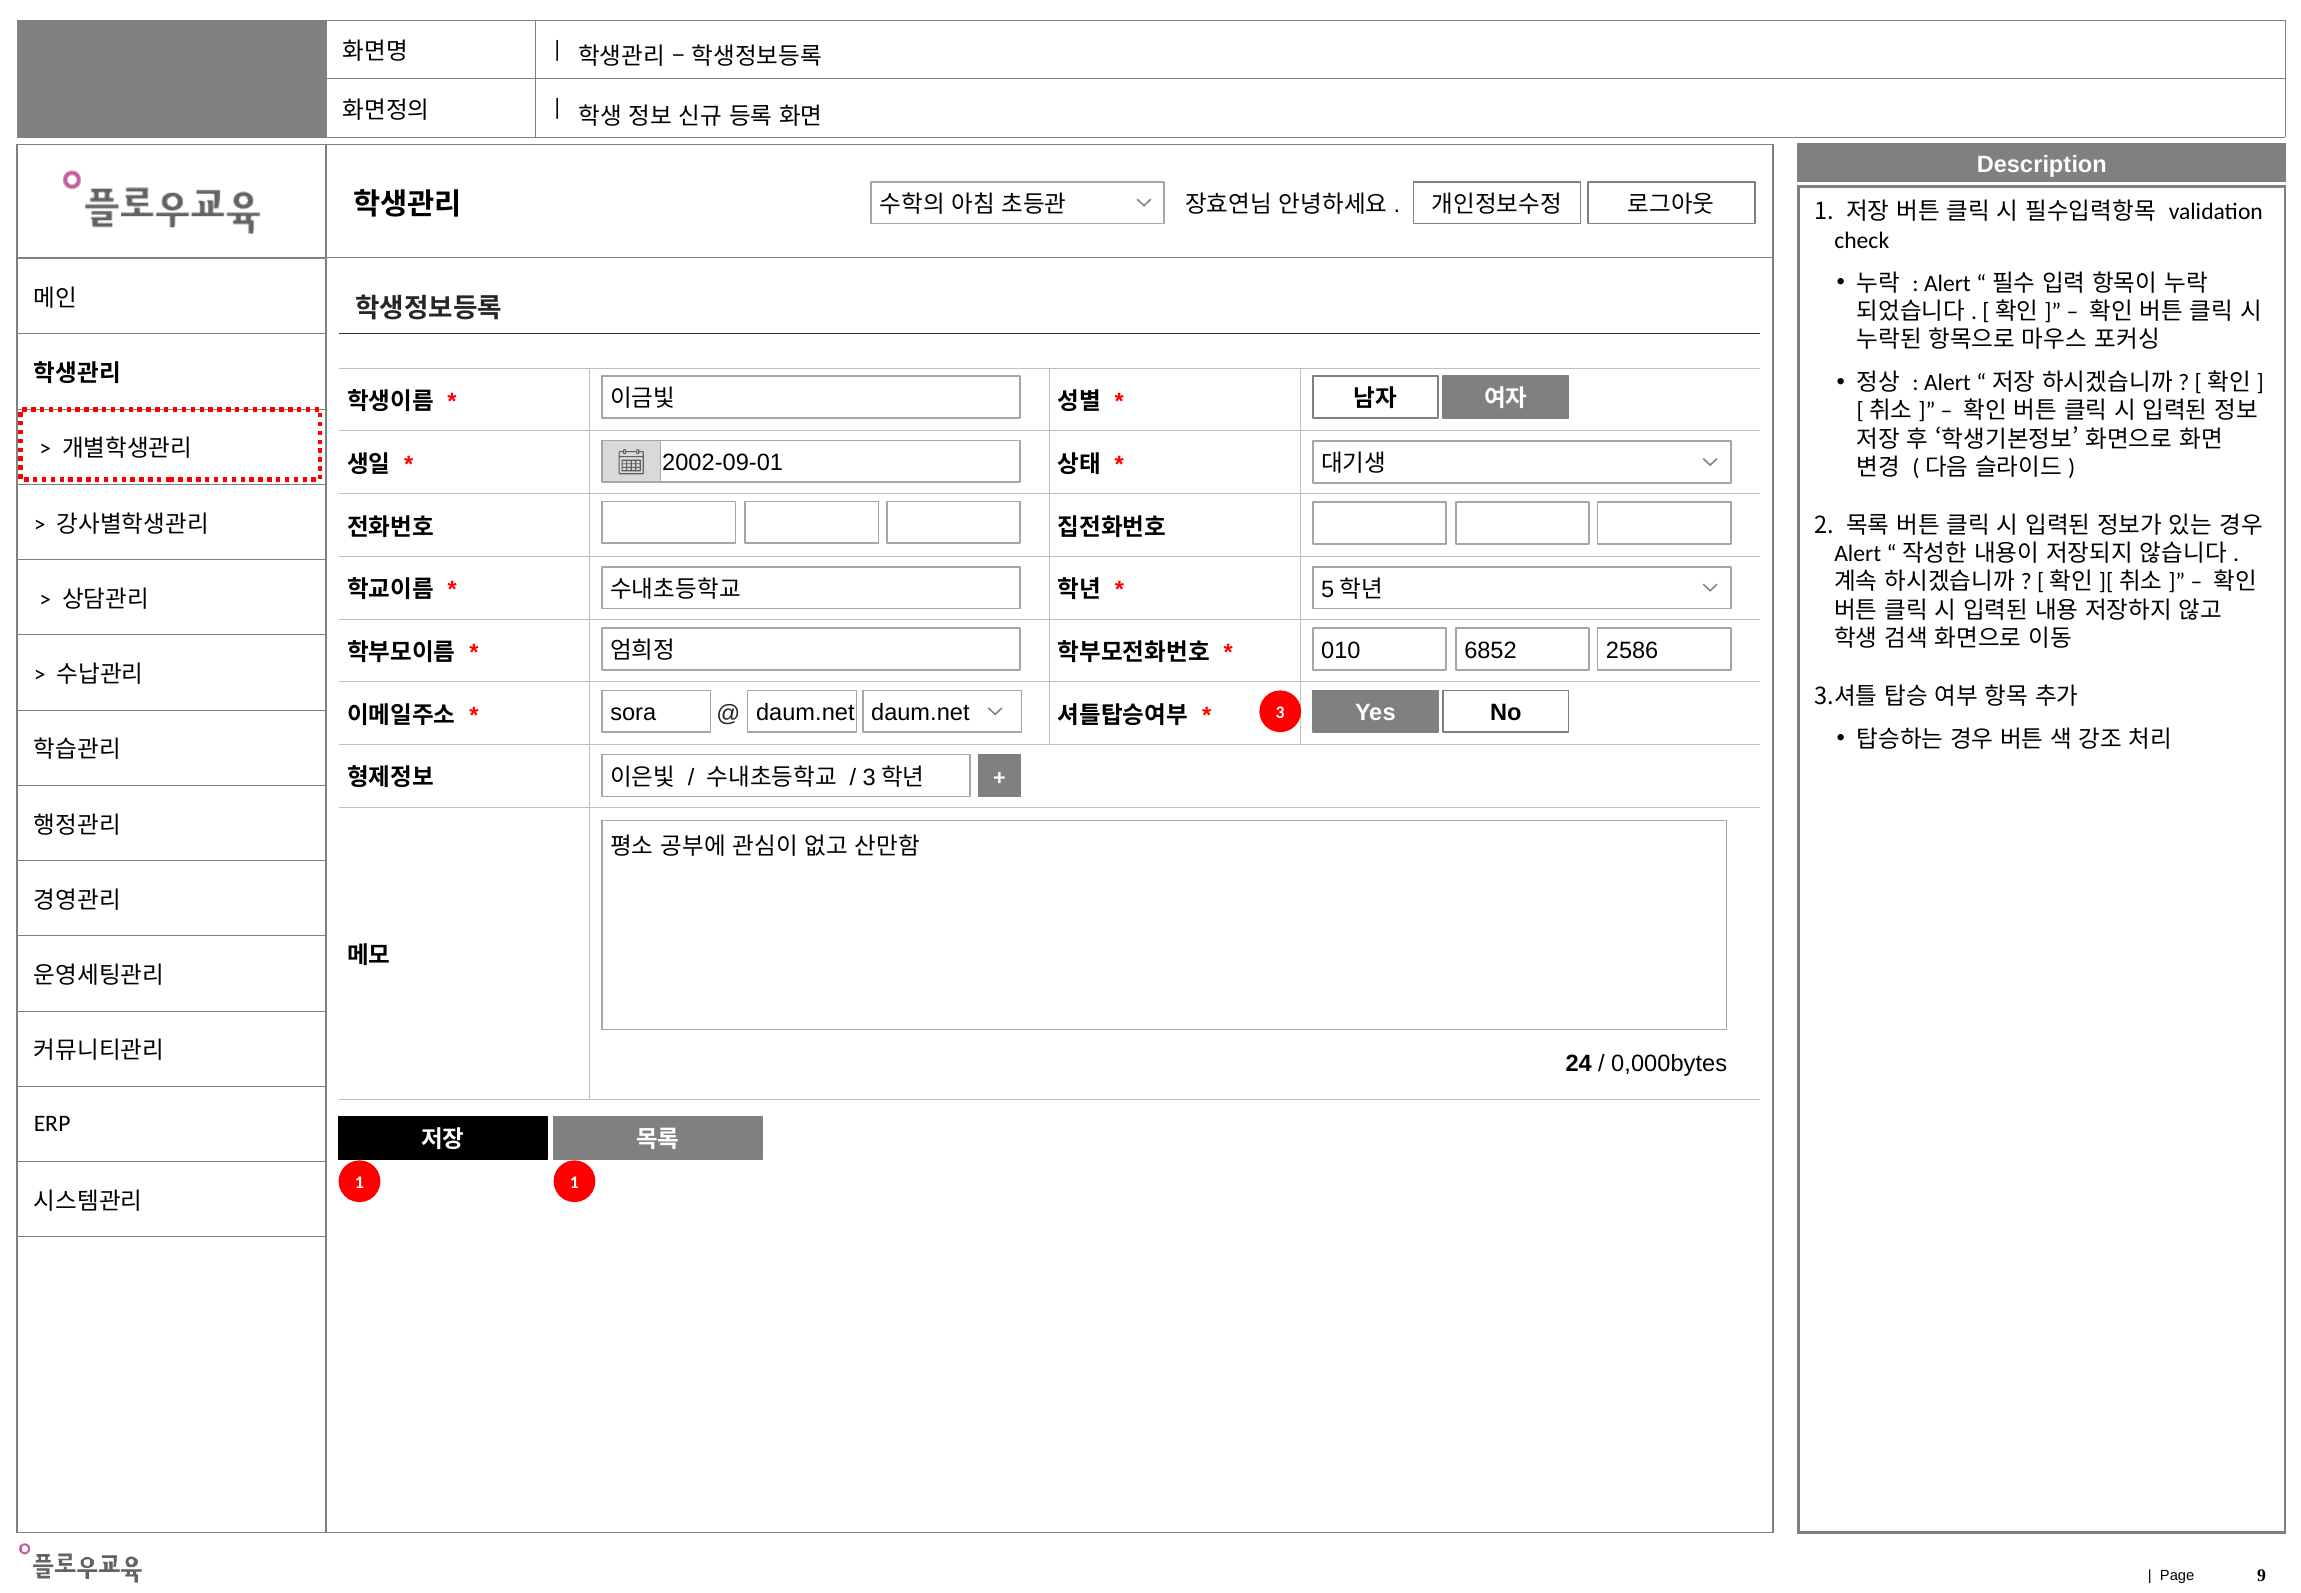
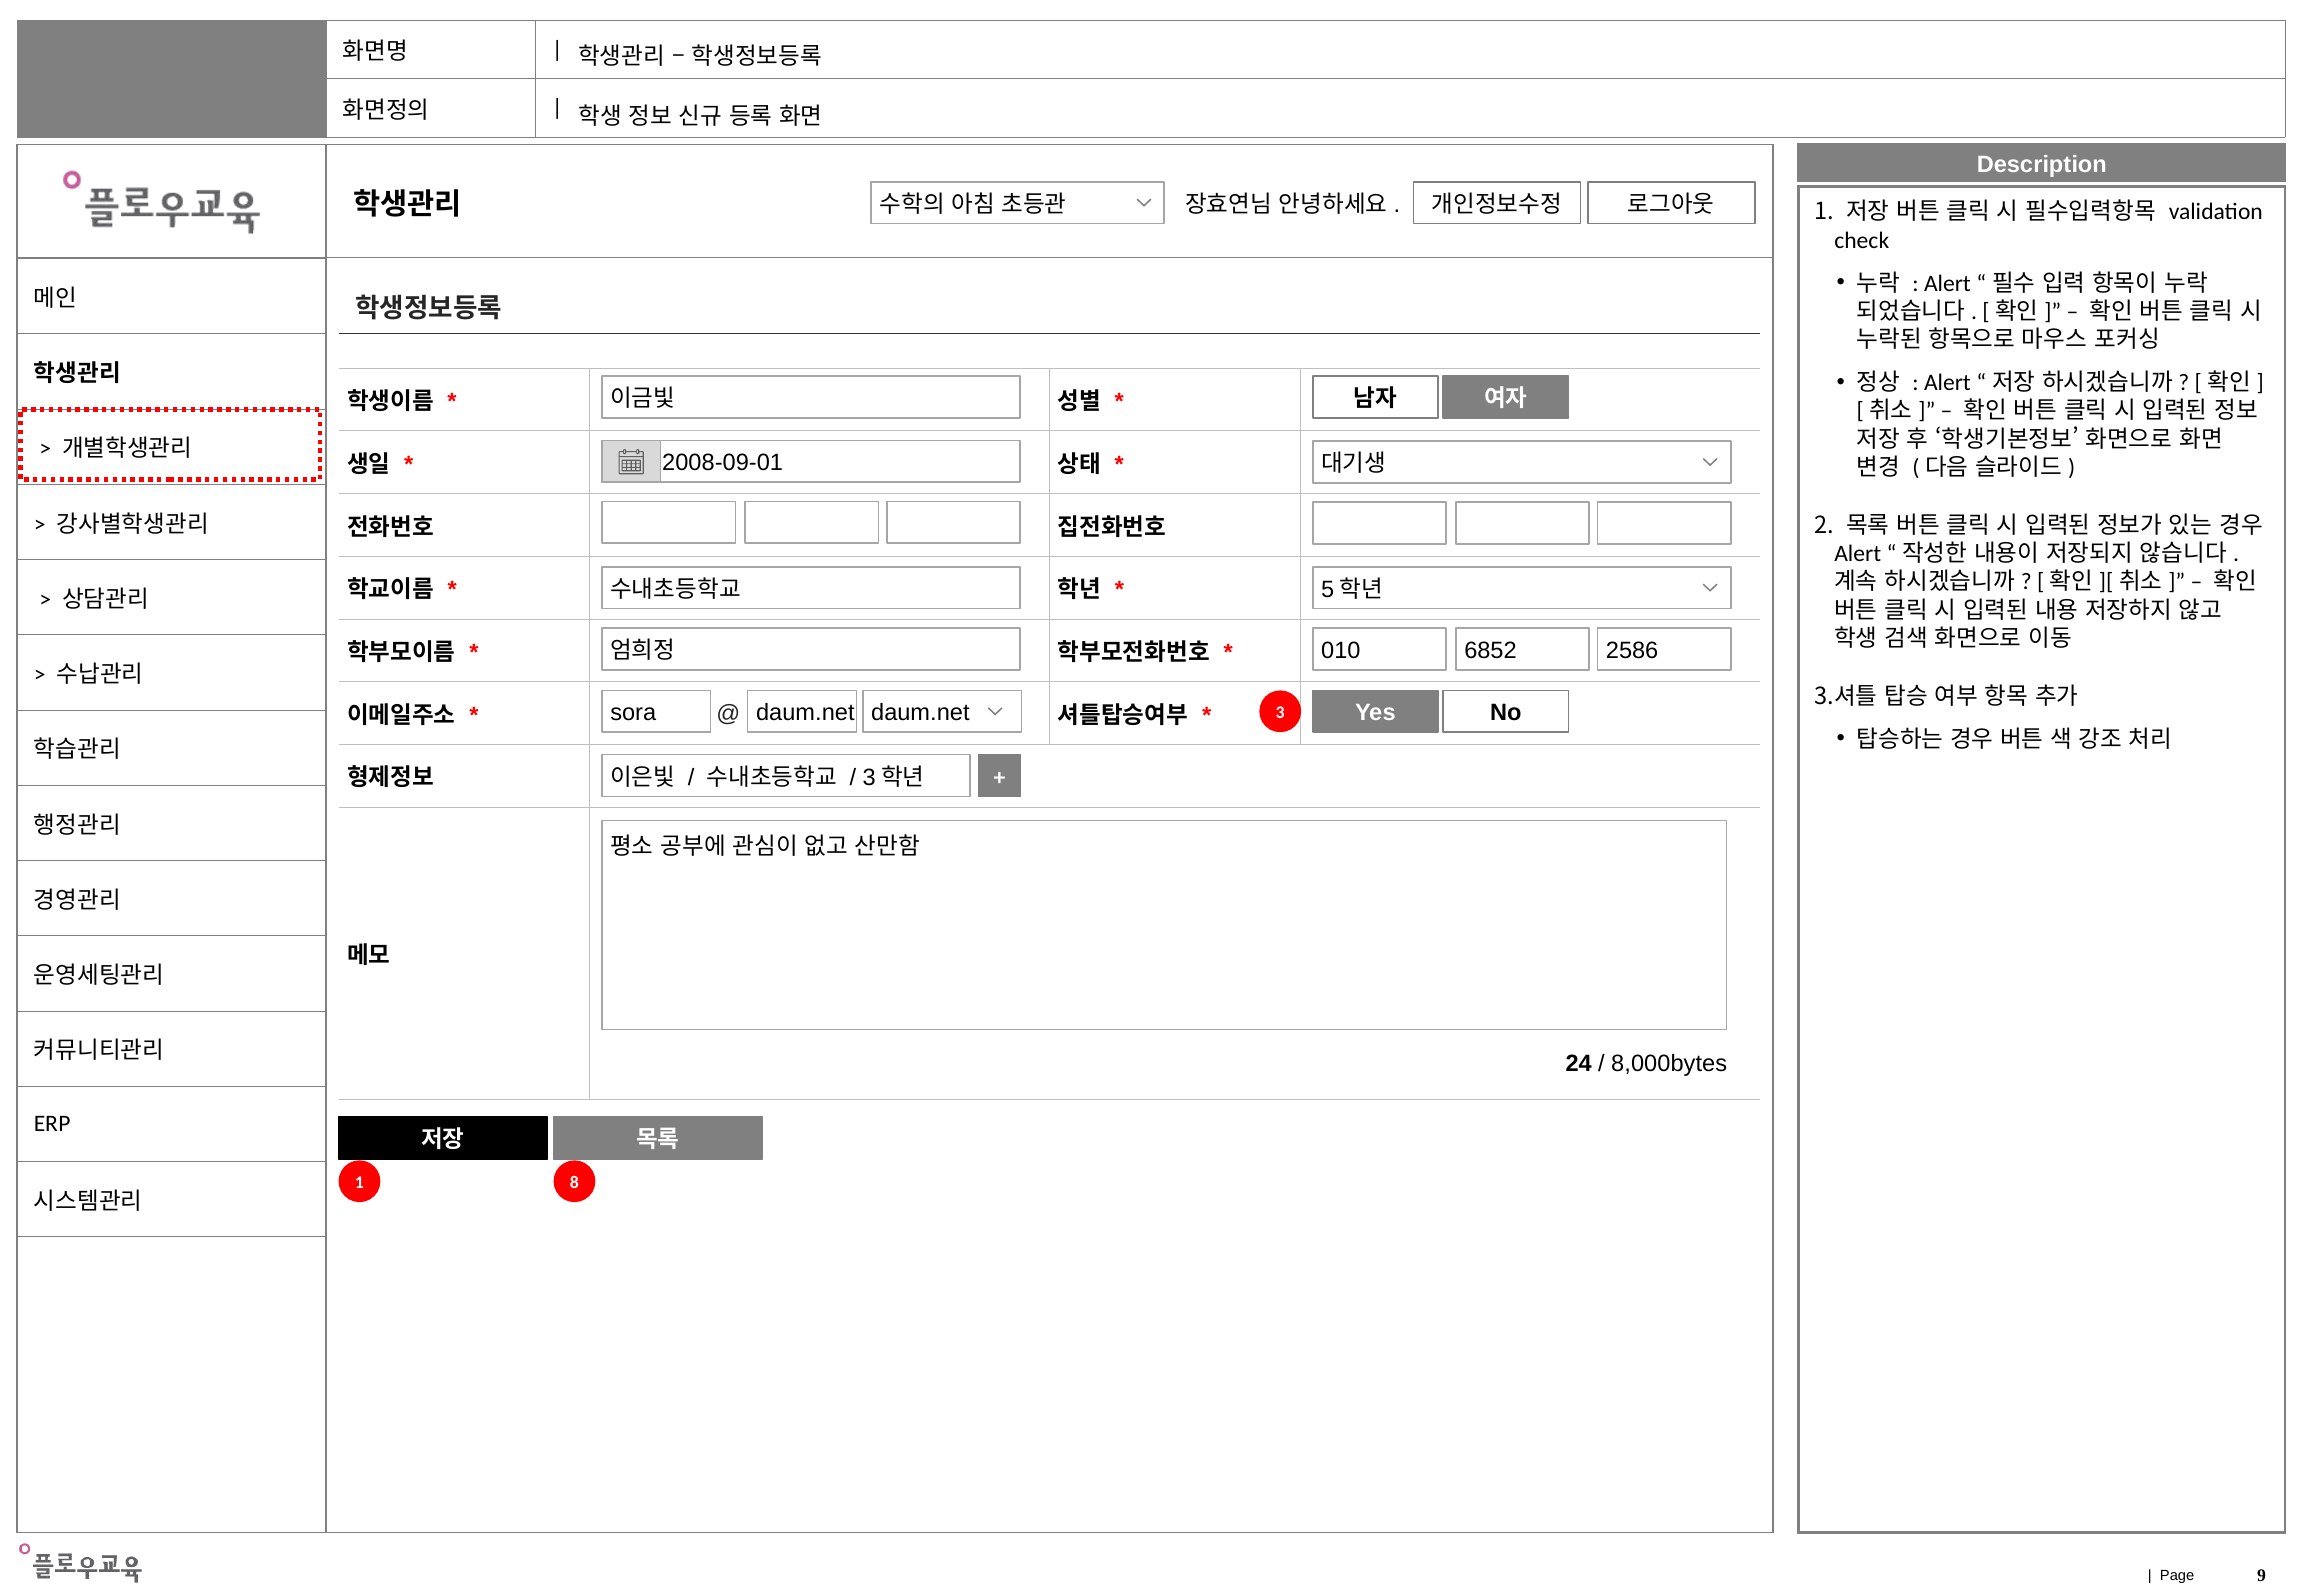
2002-09-01: 2002-09-01 -> 2008-09-01
0,000bytes: 0,000bytes -> 8,000bytes
1 1: 1 -> 8
